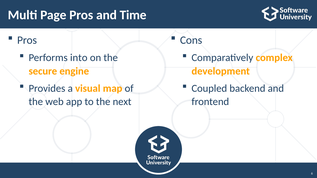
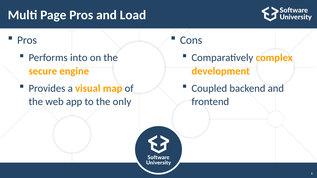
Time: Time -> Load
next: next -> only
